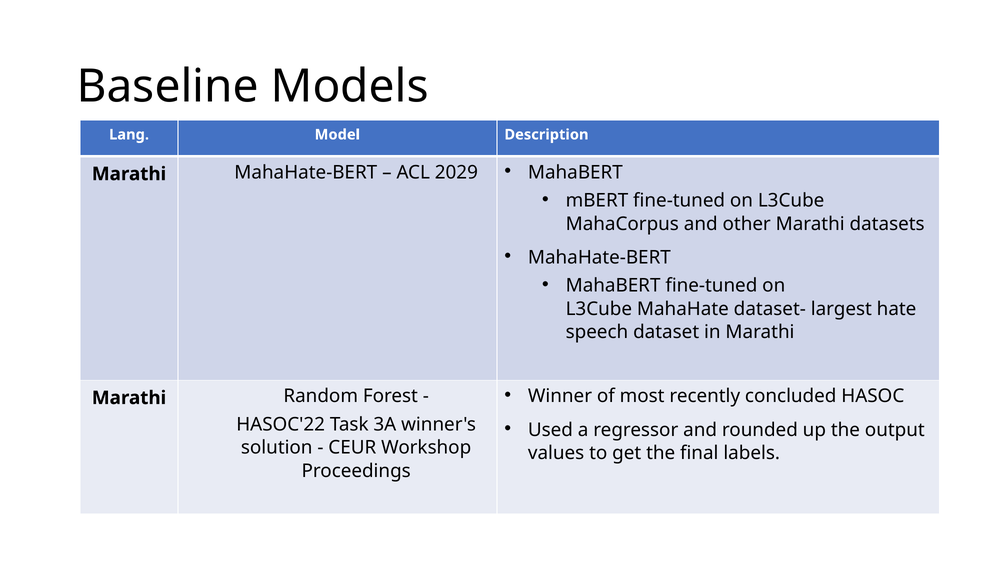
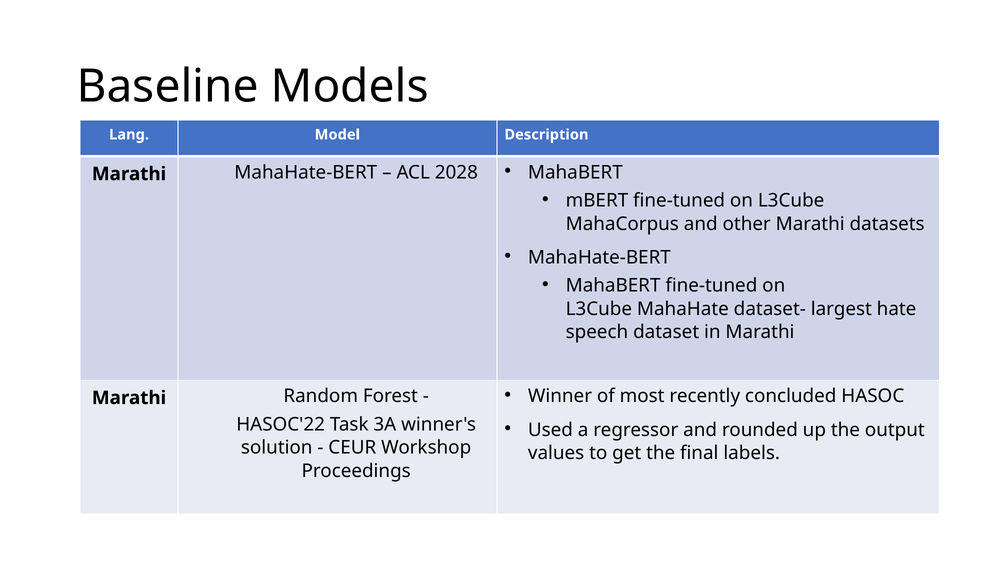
2029: 2029 -> 2028
